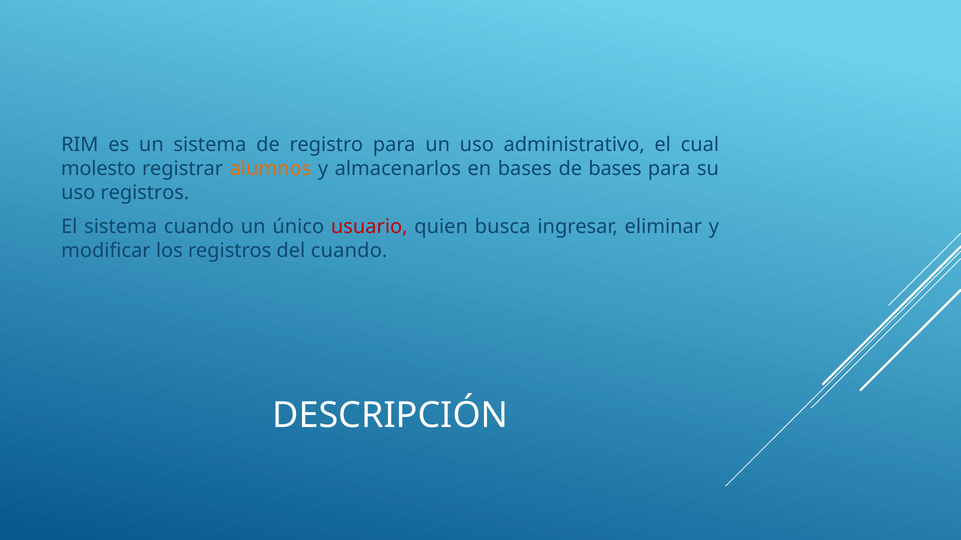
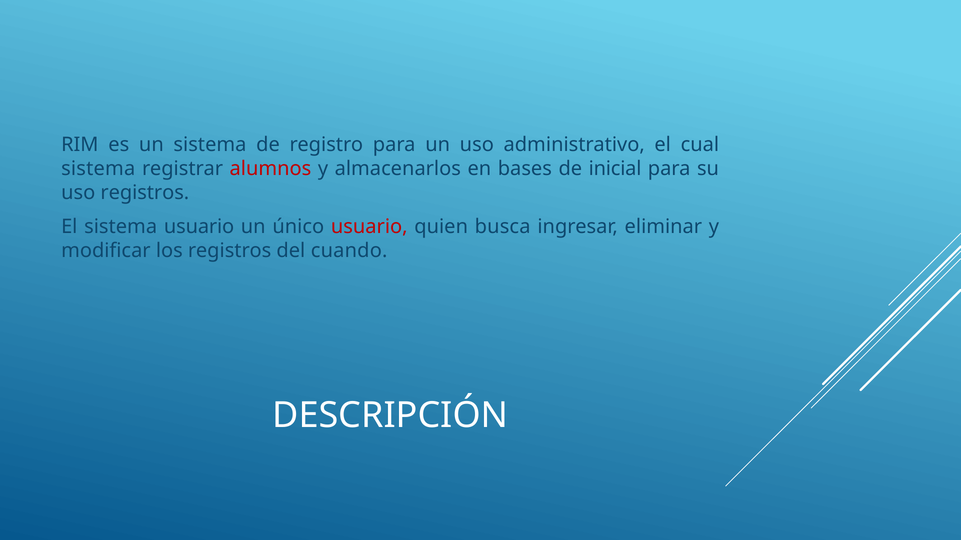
molesto at (98, 169): molesto -> sistema
alumnos colour: orange -> red
de bases: bases -> inicial
sistema cuando: cuando -> usuario
